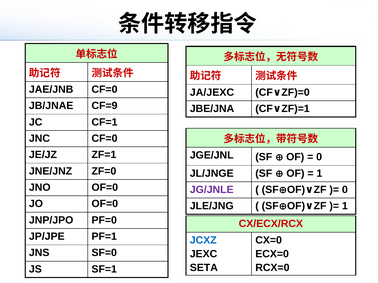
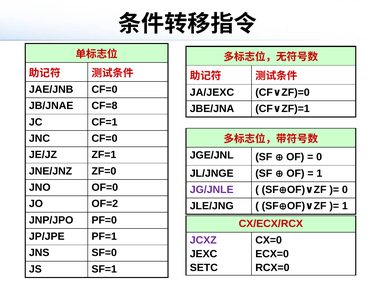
CF=9: CF=9 -> CF=8
JO OF=0: OF=0 -> OF=2
JCXZ colour: blue -> purple
SETA: SETA -> SETC
